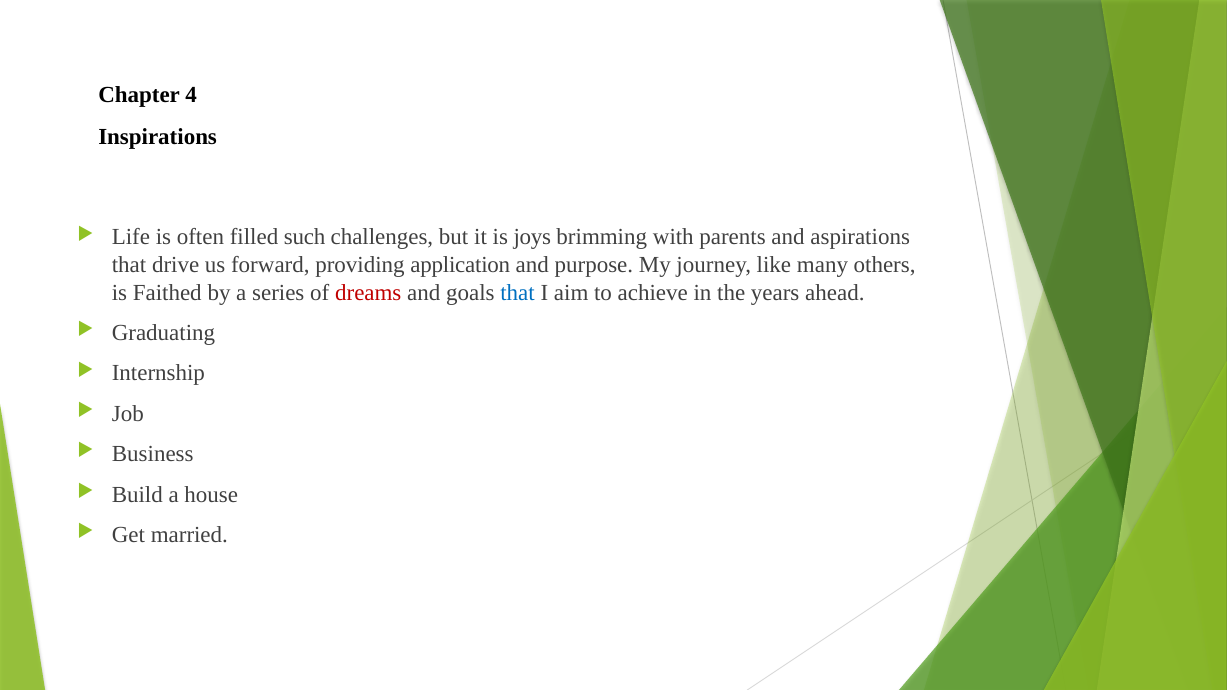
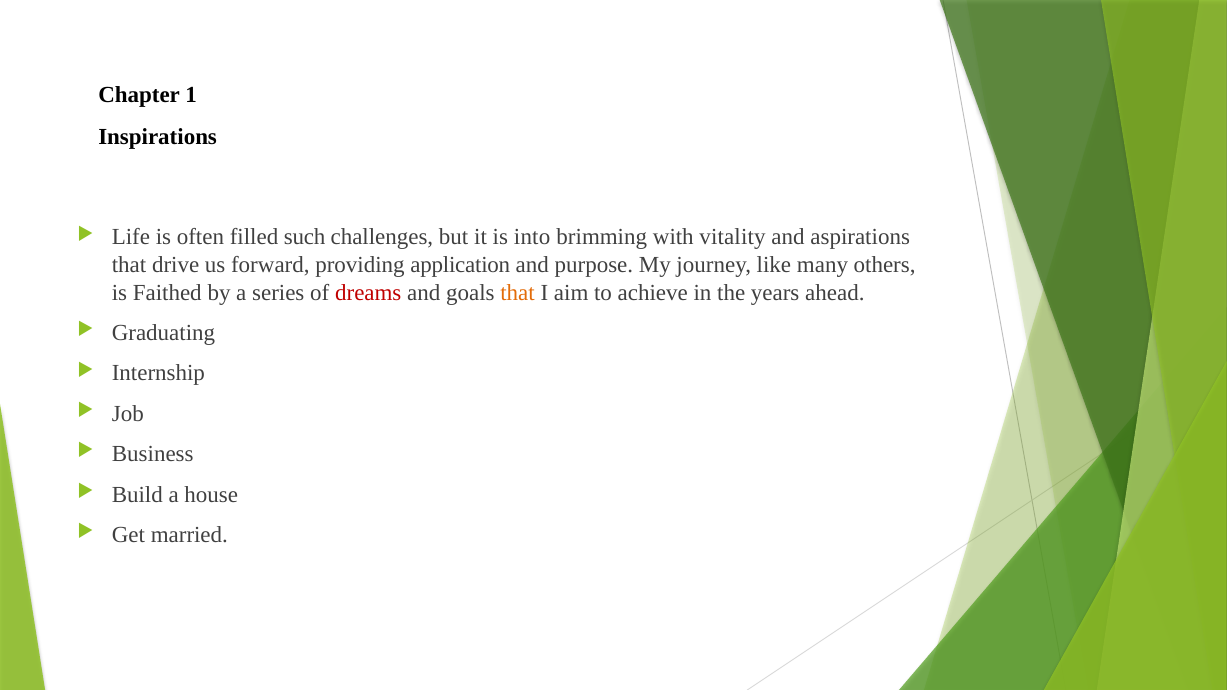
4: 4 -> 1
joys: joys -> into
parents: parents -> vitality
that at (518, 293) colour: blue -> orange
